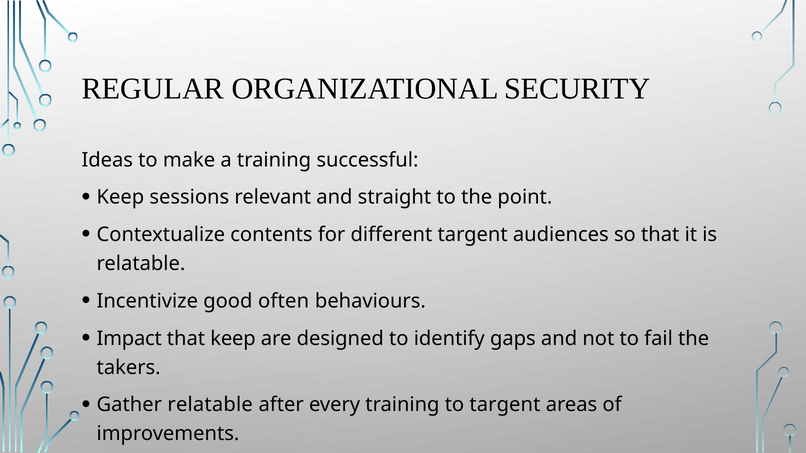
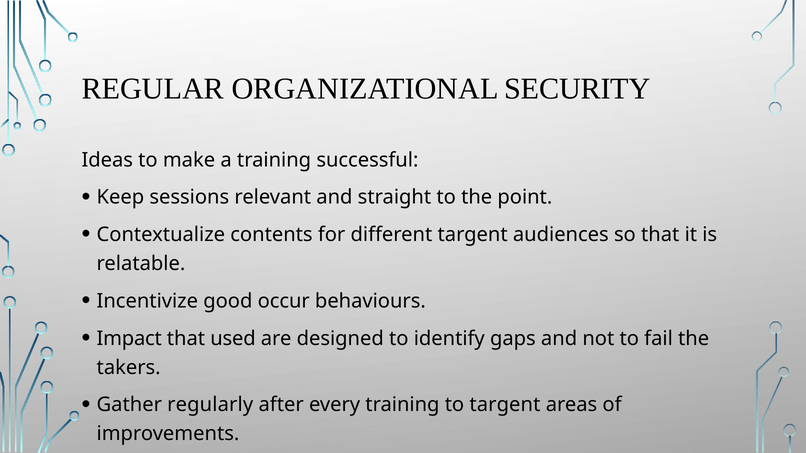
often: often -> occur
that keep: keep -> used
Gather relatable: relatable -> regularly
